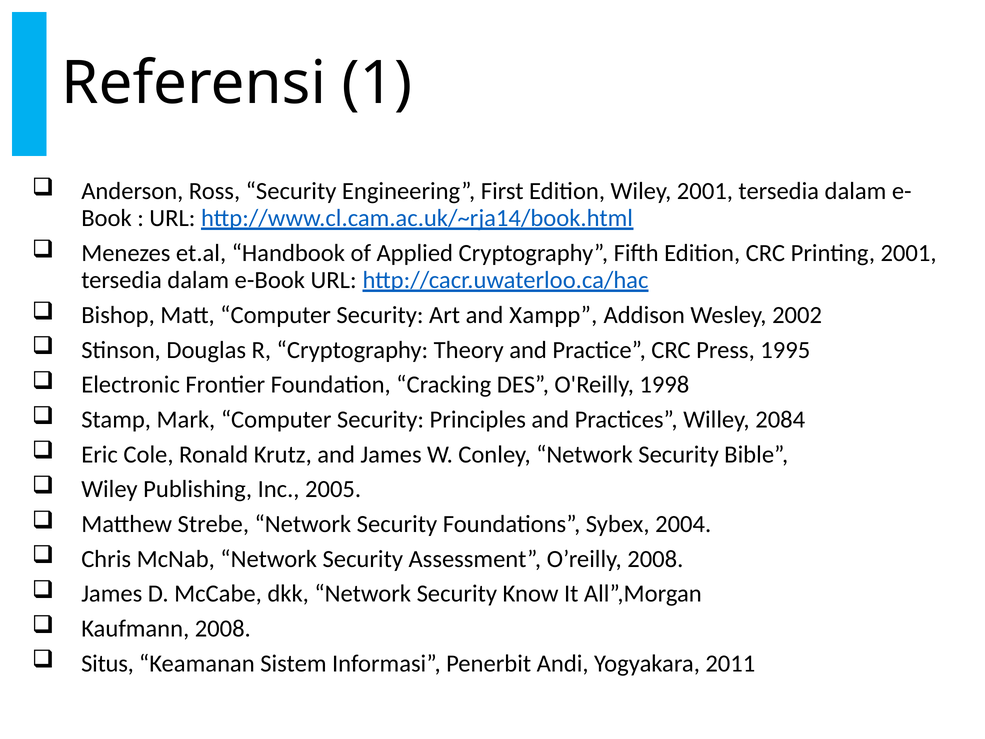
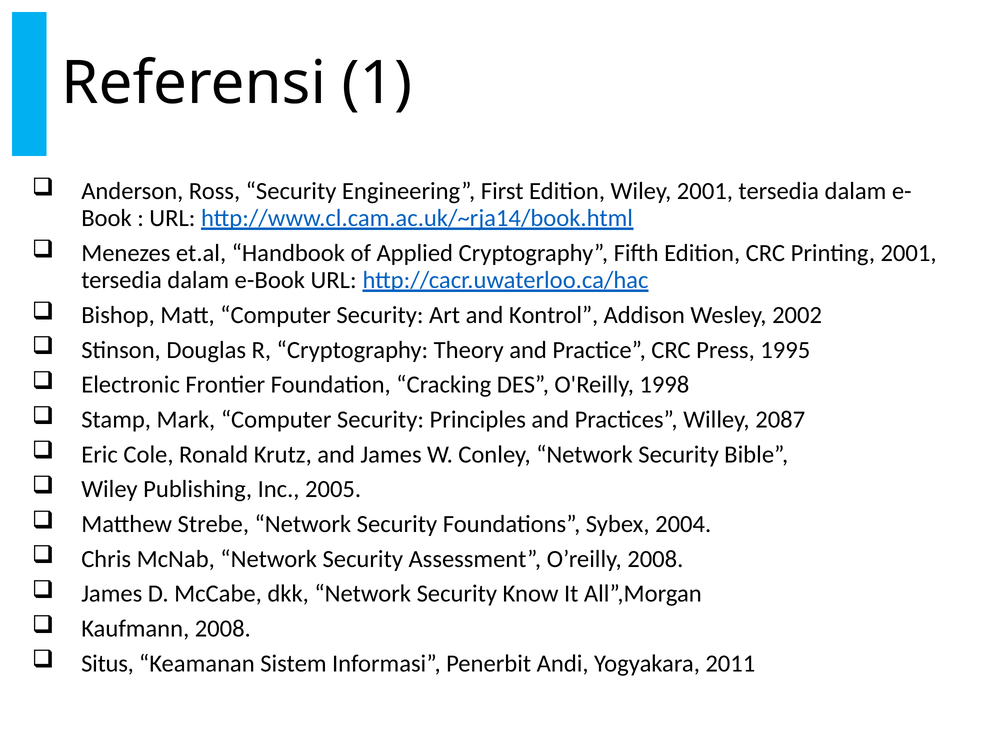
Xampp: Xampp -> Kontrol
2084: 2084 -> 2087
